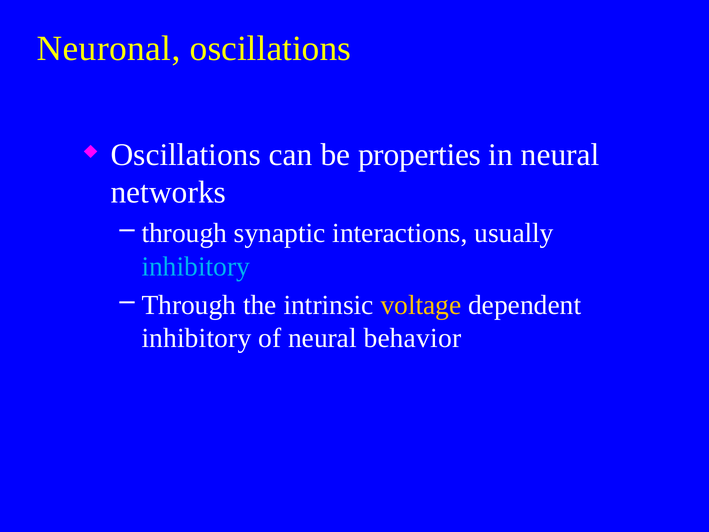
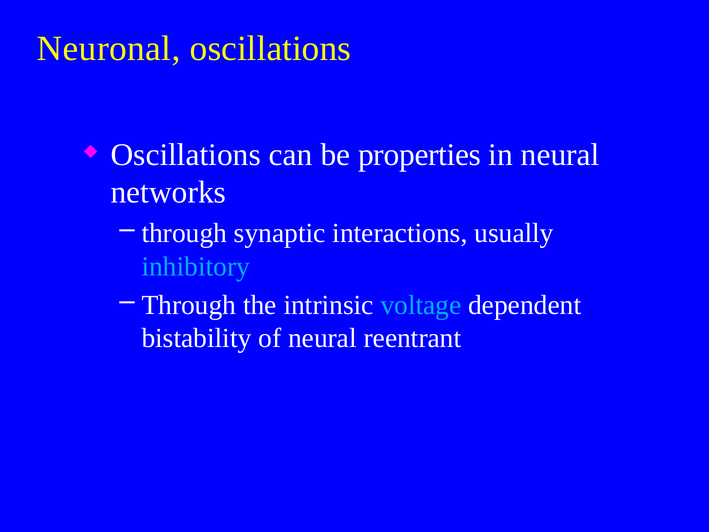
voltage colour: yellow -> light blue
inhibitory at (196, 338): inhibitory -> bistability
behavior: behavior -> reentrant
